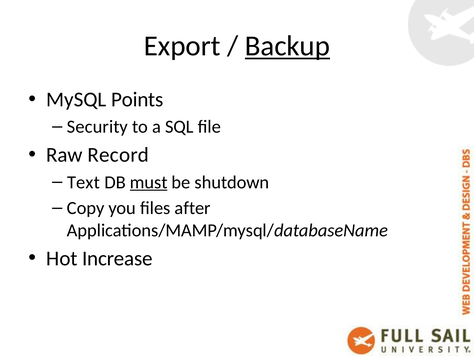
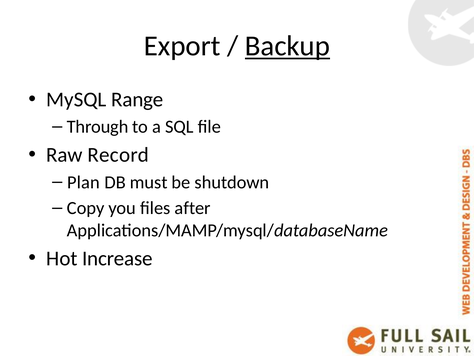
Points: Points -> Range
Security: Security -> Through
Text: Text -> Plan
must underline: present -> none
